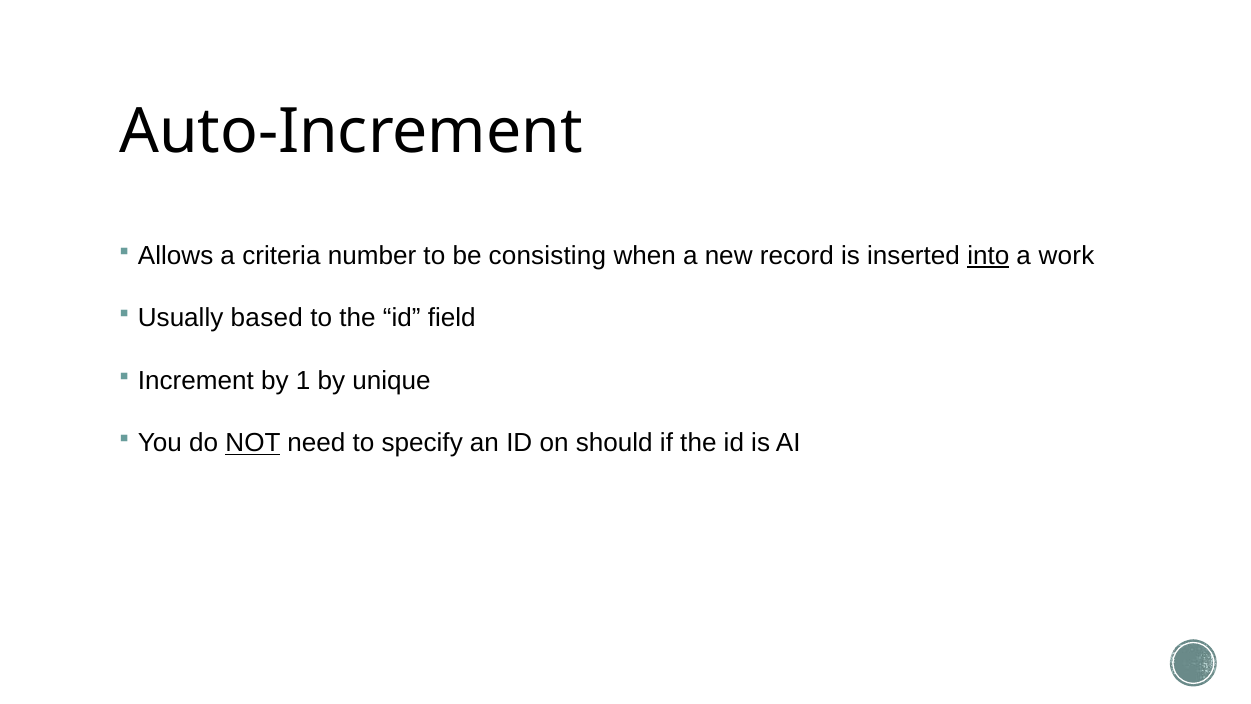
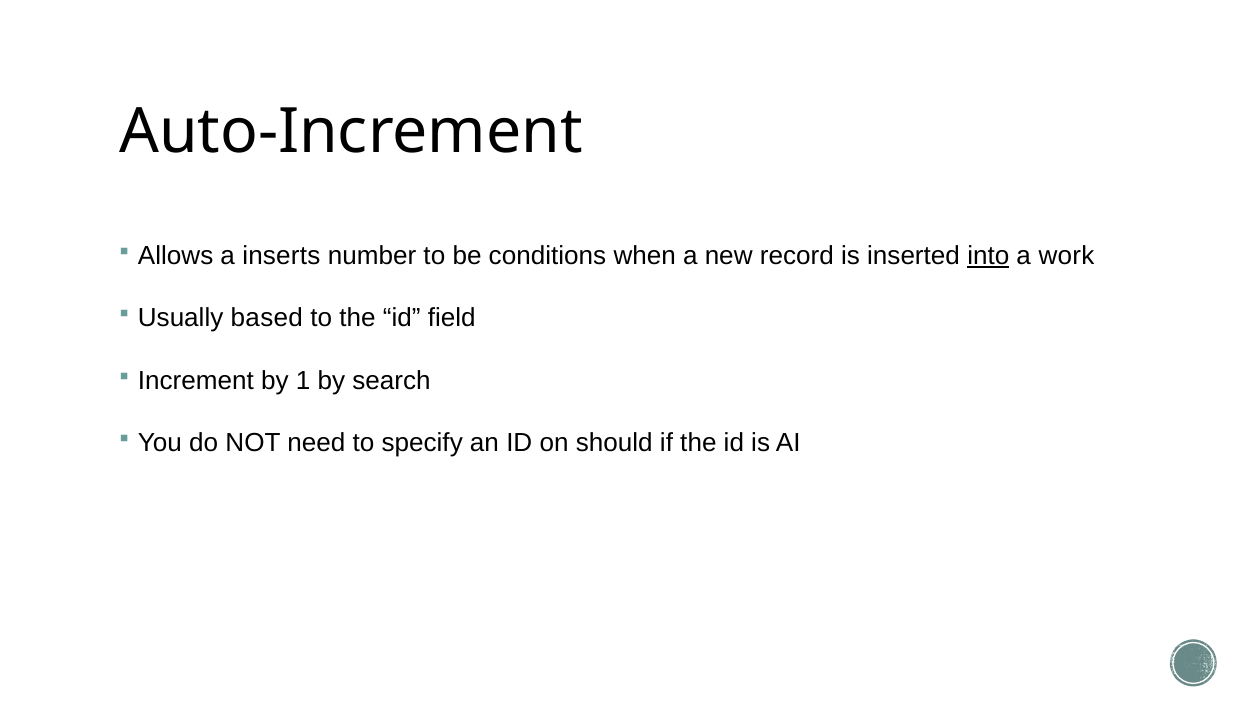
criteria: criteria -> inserts
consisting: consisting -> conditions
unique: unique -> search
NOT underline: present -> none
